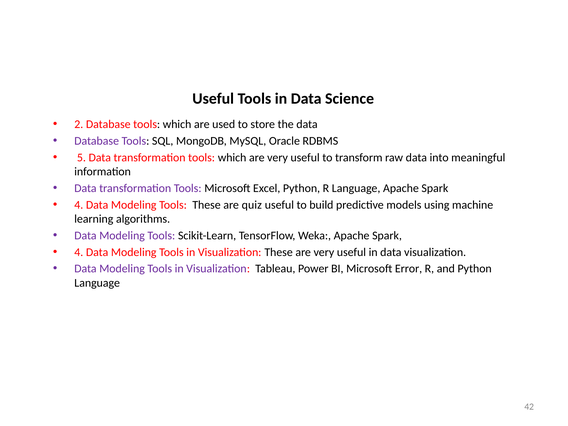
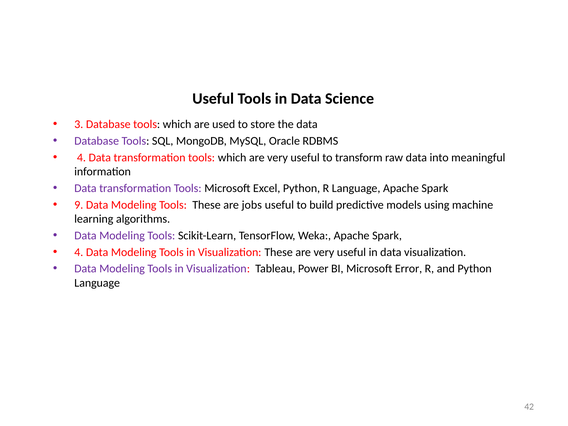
2: 2 -> 3
5 at (81, 158): 5 -> 4
4 at (79, 205): 4 -> 9
quiz: quiz -> jobs
